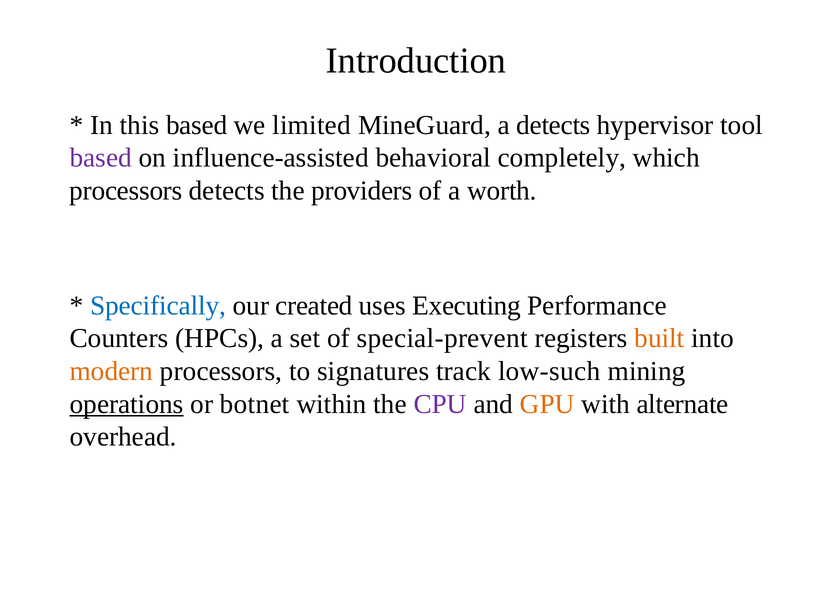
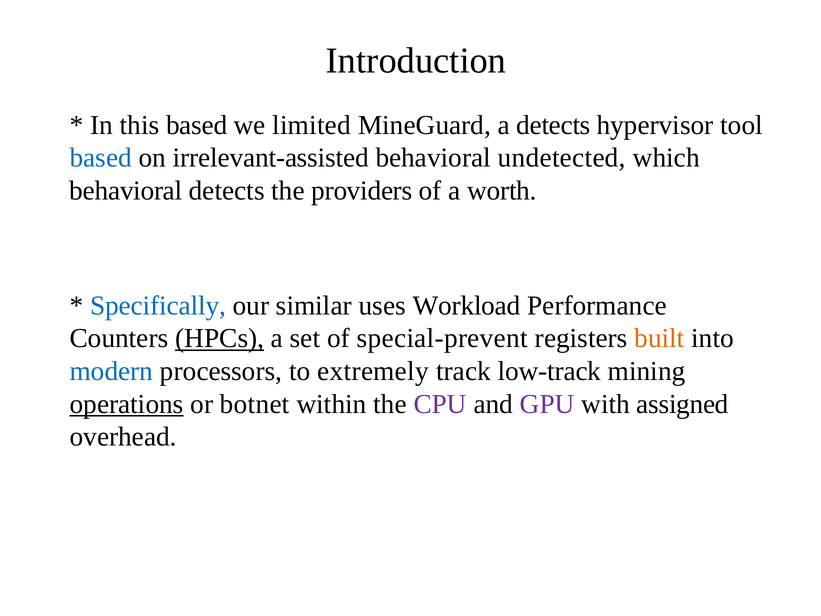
based at (101, 158) colour: purple -> blue
influence-assisted: influence-assisted -> irrelevant-assisted
completely: completely -> undetected
processors at (126, 191): processors -> behavioral
created: created -> similar
Executing: Executing -> Workload
HPCs underline: none -> present
modern colour: orange -> blue
signatures: signatures -> extremely
low-such: low-such -> low-track
GPU colour: orange -> purple
alternate: alternate -> assigned
